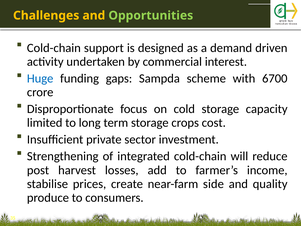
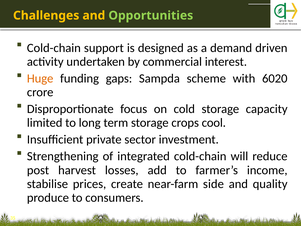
Huge colour: blue -> orange
6700: 6700 -> 6020
cost: cost -> cool
